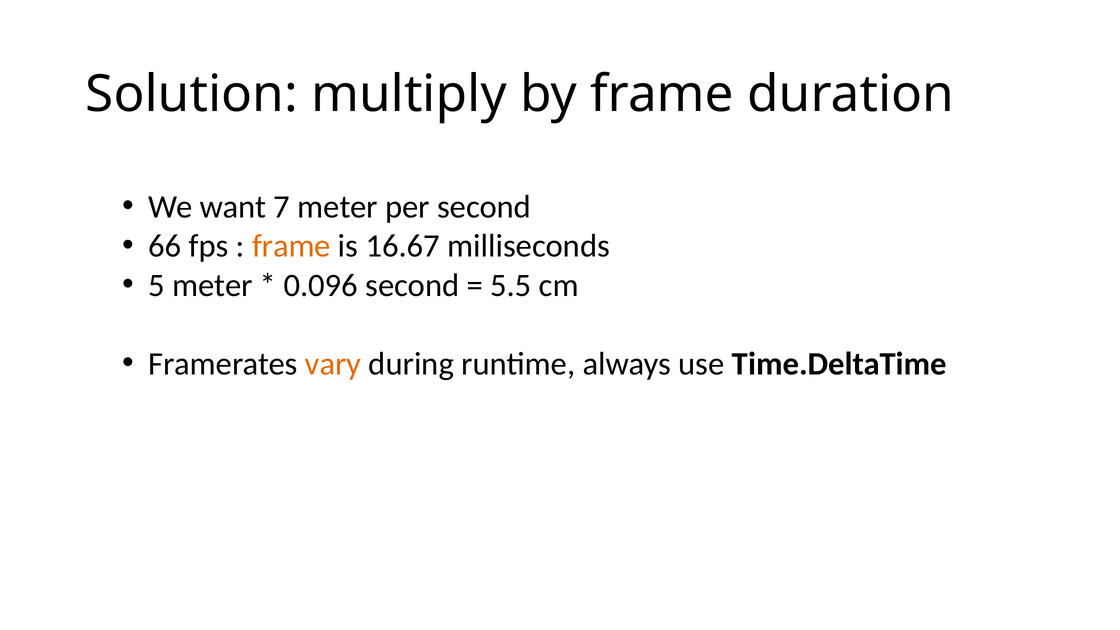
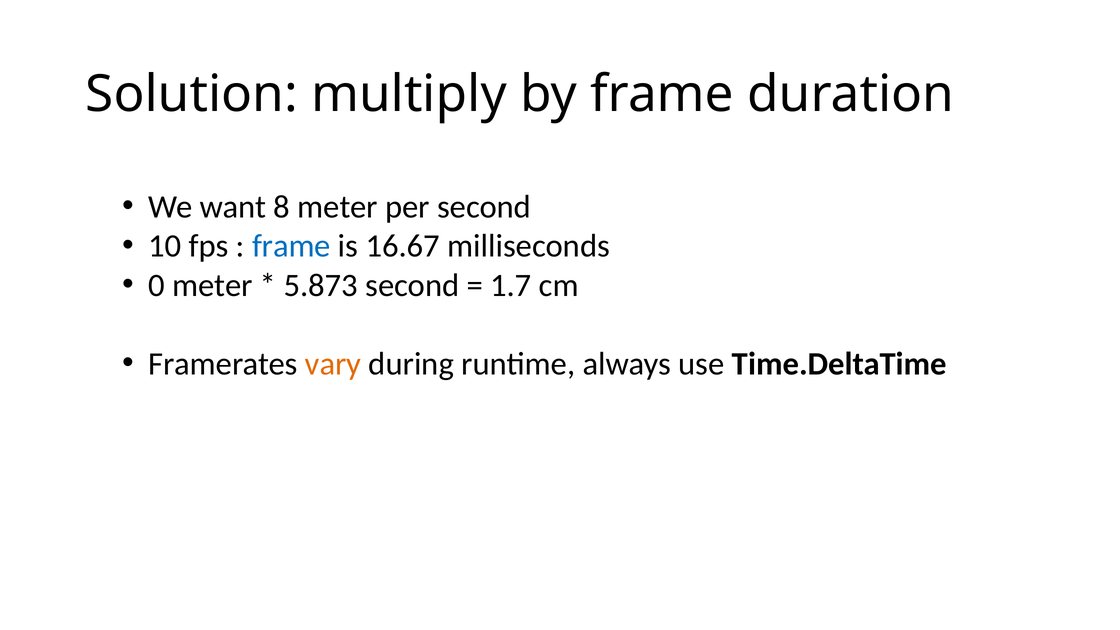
7: 7 -> 8
66: 66 -> 10
frame at (291, 246) colour: orange -> blue
5: 5 -> 0
0.096: 0.096 -> 5.873
5.5: 5.5 -> 1.7
